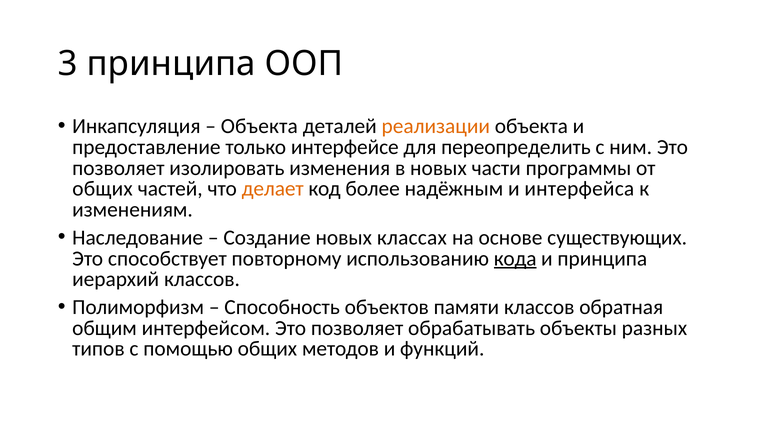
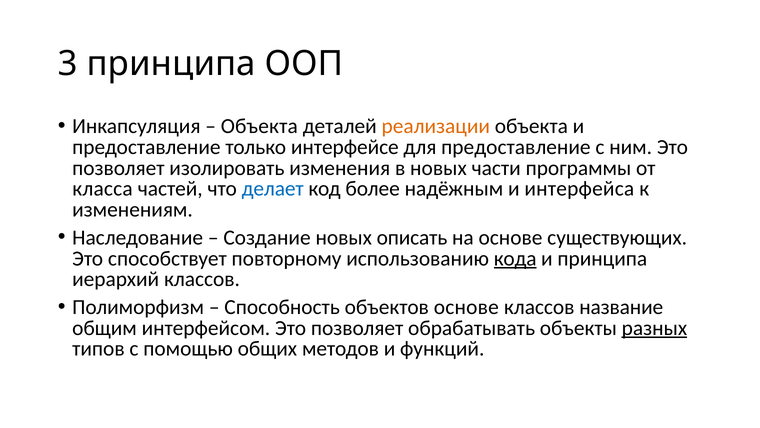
для переопределить: переопределить -> предоставление
общих at (102, 189): общих -> класса
делает colour: orange -> blue
классах: классах -> описать
объектов памяти: памяти -> основе
обратная: обратная -> название
разных underline: none -> present
